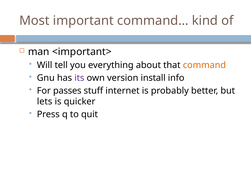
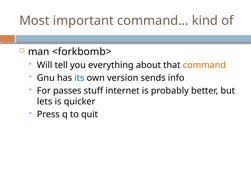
<important>: <important> -> <forkbomb>
its colour: purple -> blue
install: install -> sends
